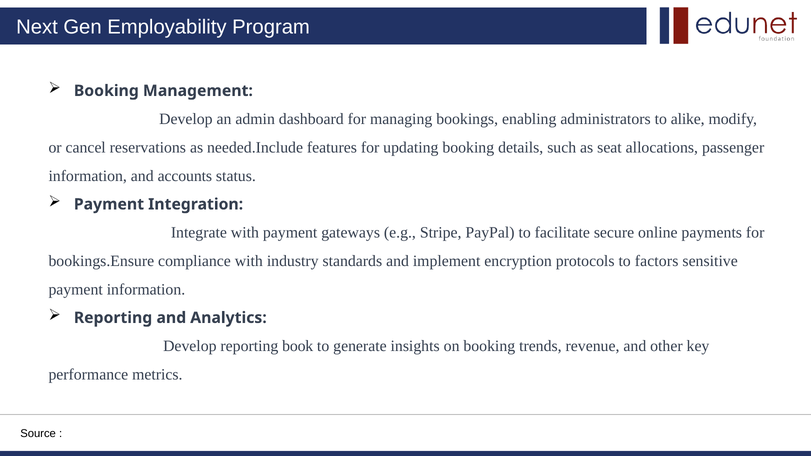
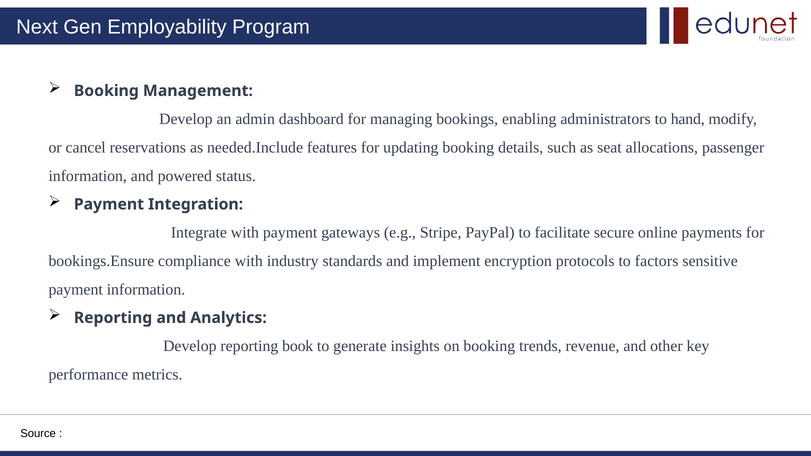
alike: alike -> hand
accounts: accounts -> powered
